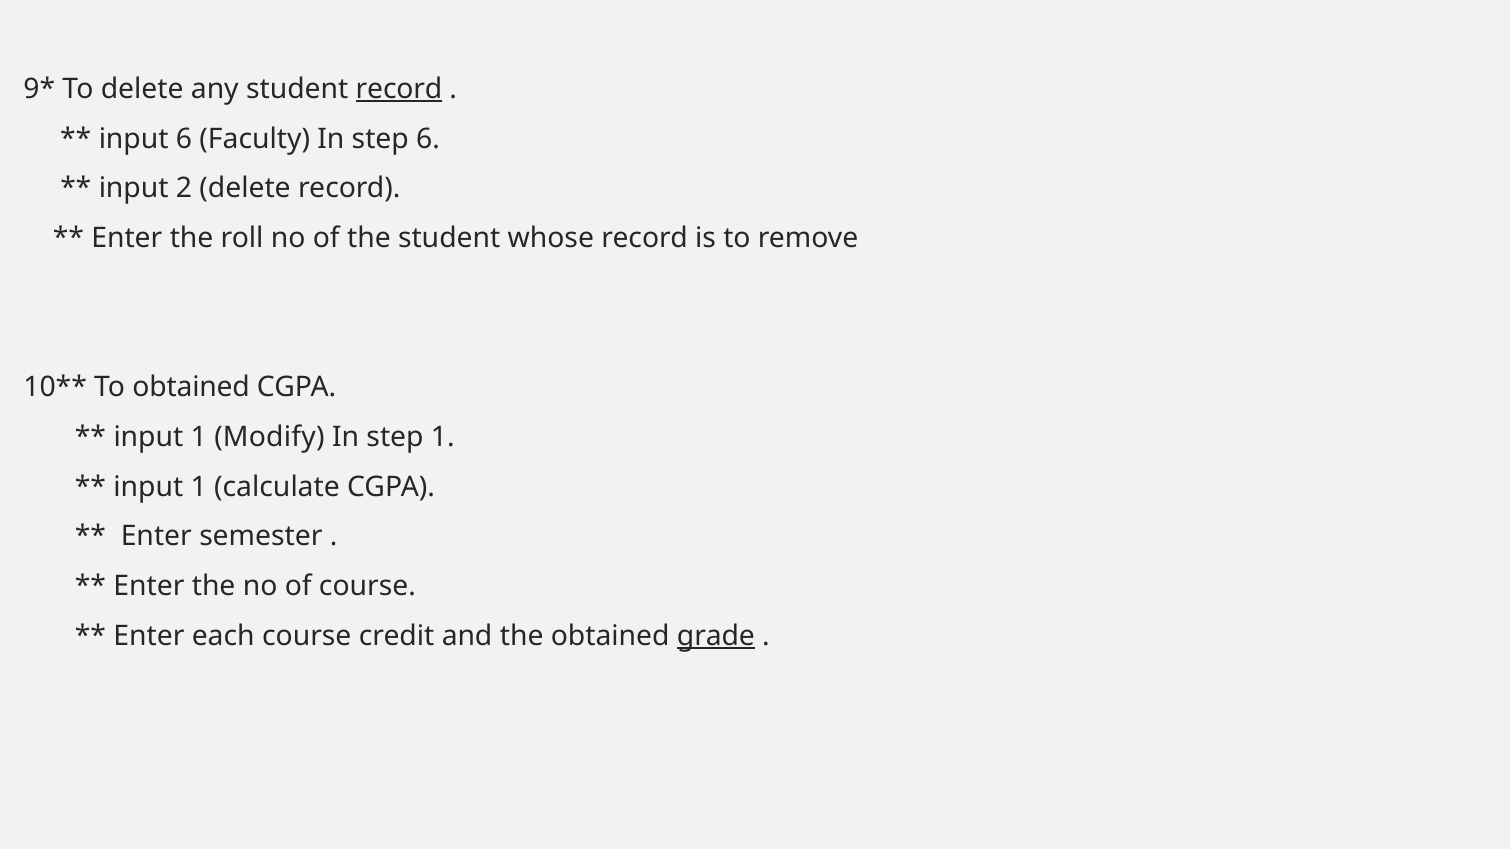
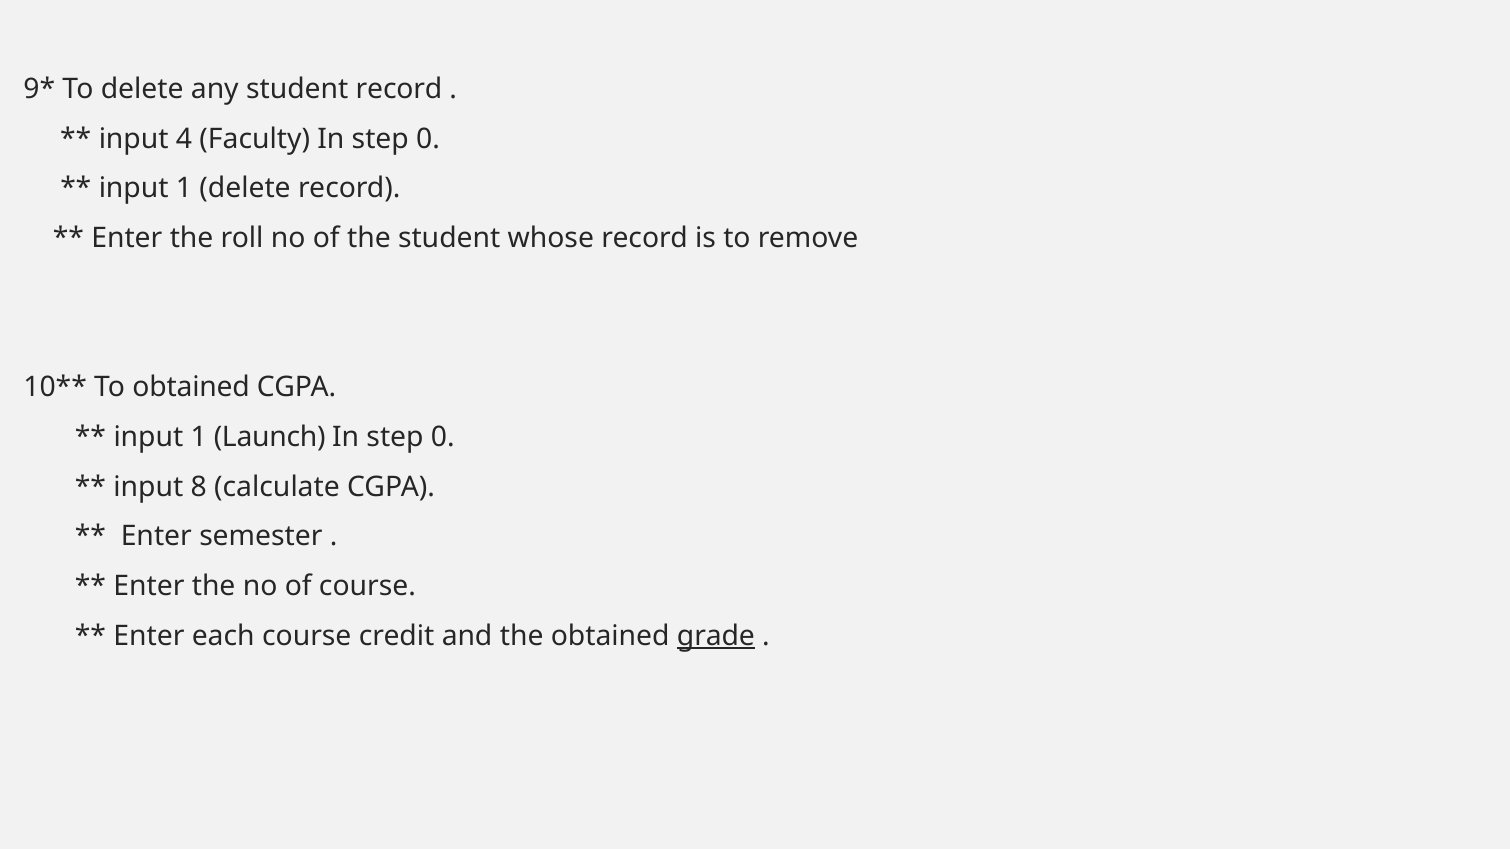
record at (399, 89) underline: present -> none
input 6: 6 -> 4
Faculty In step 6: 6 -> 0
2 at (184, 189): 2 -> 1
Modify: Modify -> Launch
1 at (443, 437): 1 -> 0
1 at (199, 487): 1 -> 8
